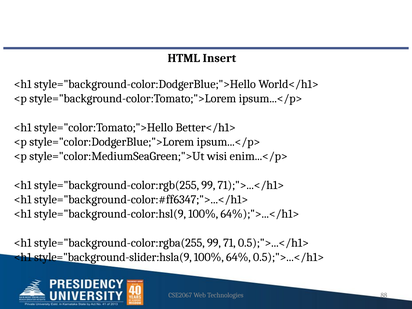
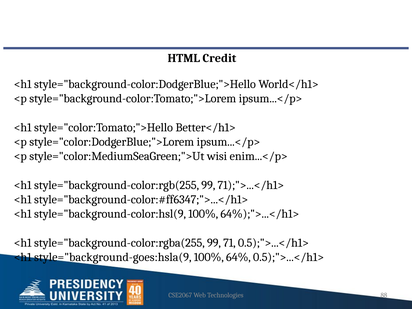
Insert: Insert -> Credit
style="background-slider:hsla(9: style="background-slider:hsla(9 -> style="background-goes:hsla(9
